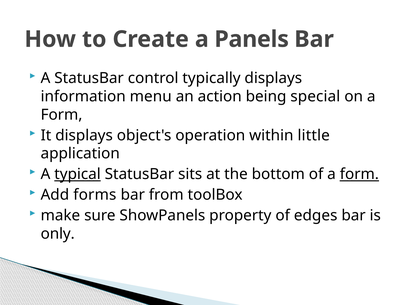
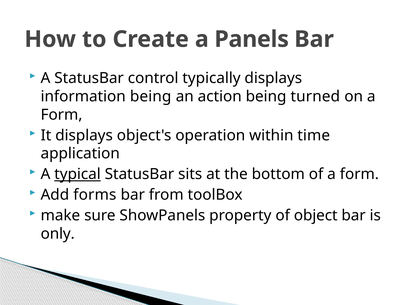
information menu: menu -> being
special: special -> turned
little: little -> time
form at (359, 174) underline: present -> none
edges: edges -> object
